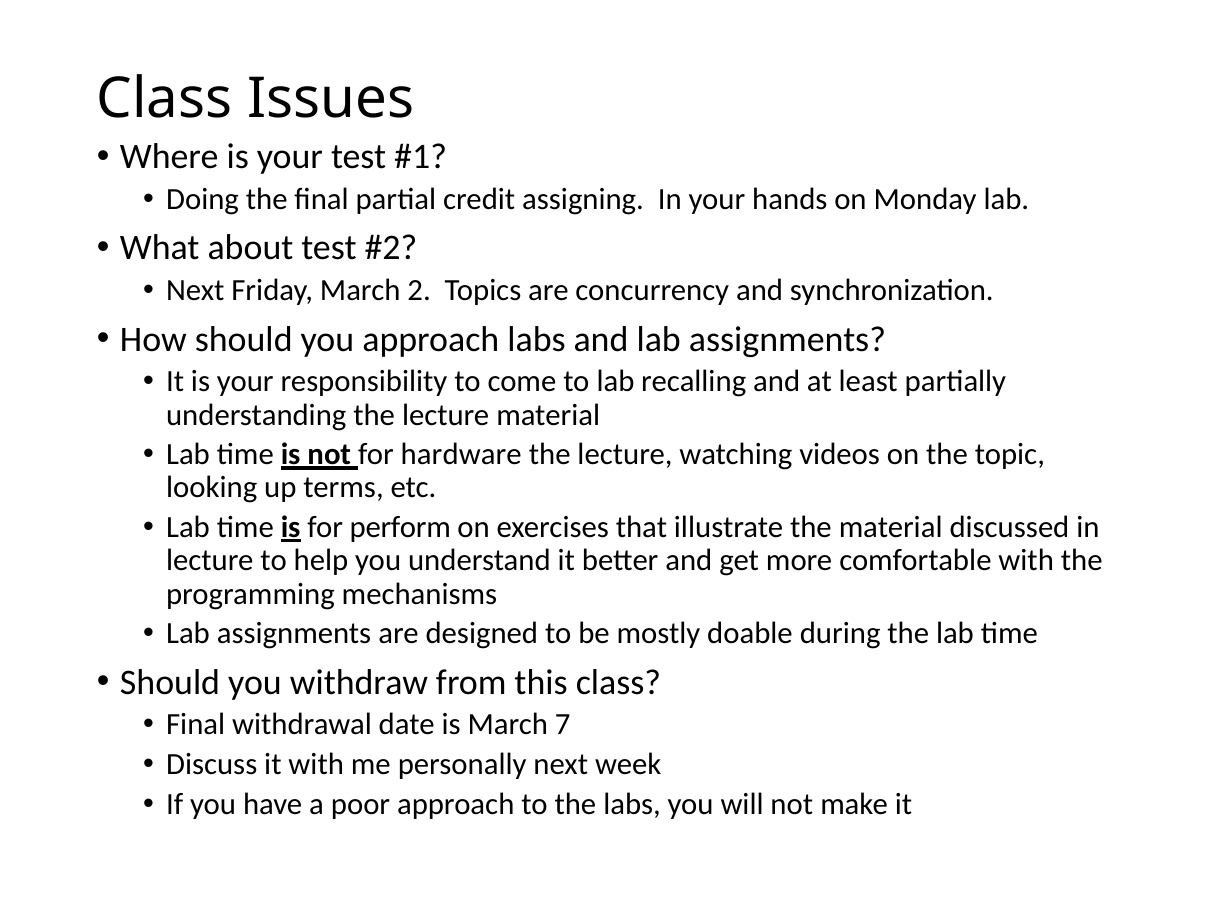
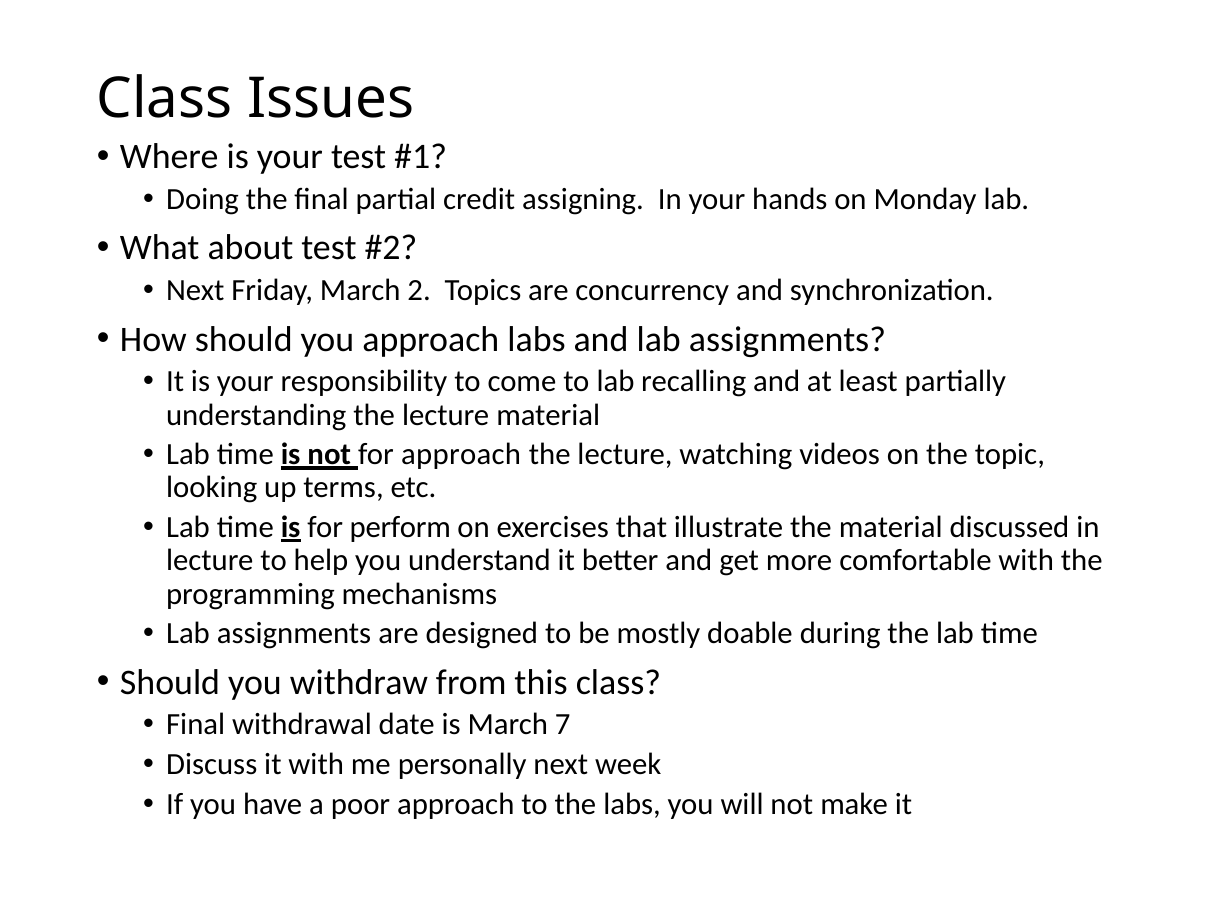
for hardware: hardware -> approach
